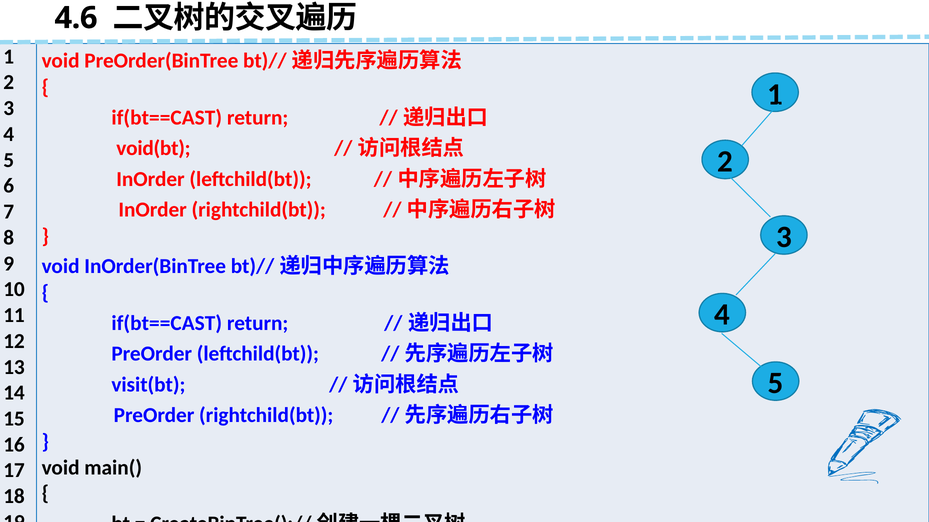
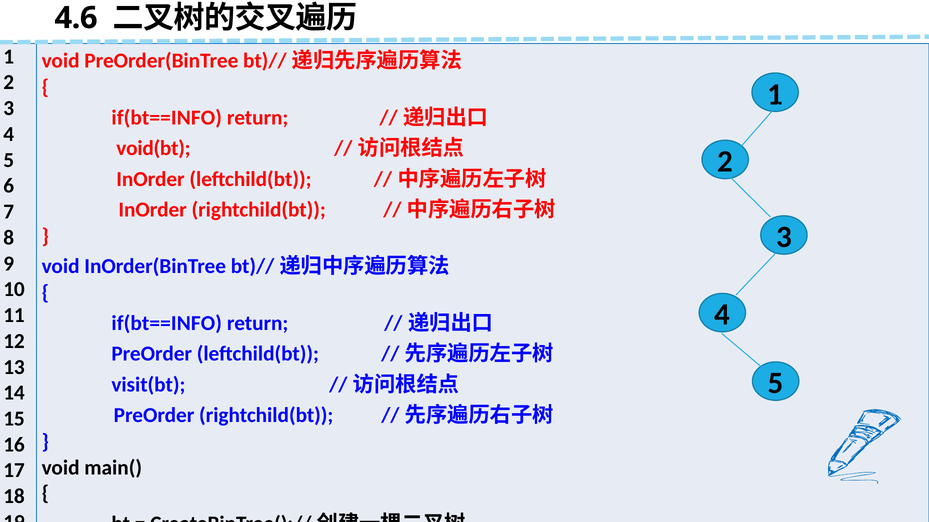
if(bt==CAST at (167, 118): if(bt==CAST -> if(bt==INFO
if(bt==CAST at (167, 323): if(bt==CAST -> if(bt==INFO
